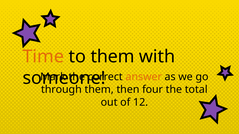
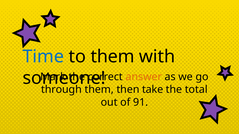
Time colour: orange -> blue
four: four -> take
12: 12 -> 91
